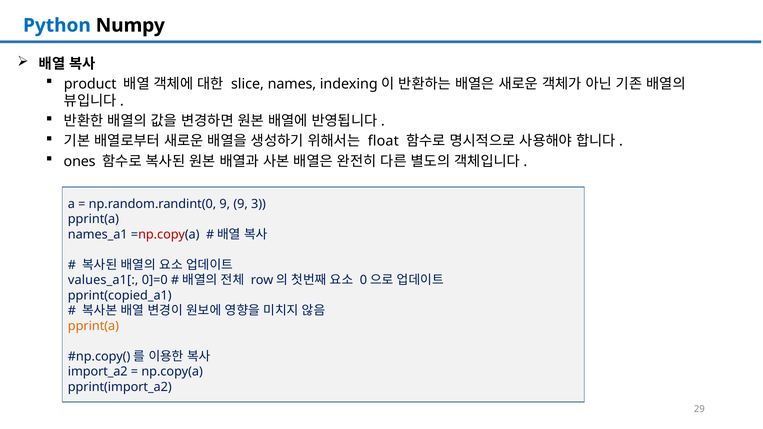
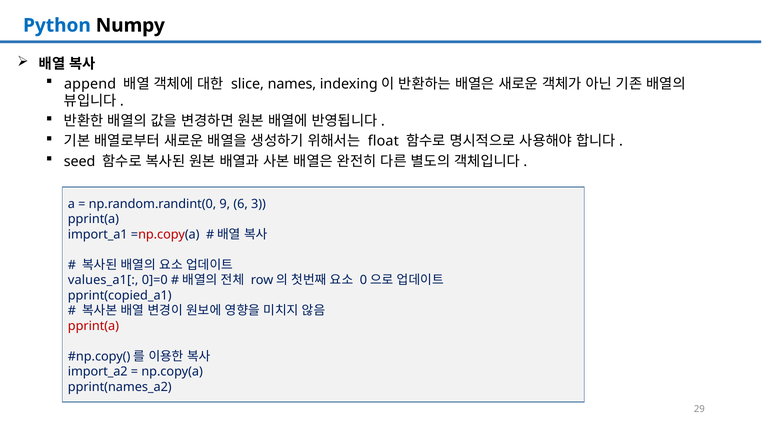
product: product -> append
ones: ones -> seed
9 9: 9 -> 6
names_a1: names_a1 -> import_a1
pprint(a at (93, 326) colour: orange -> red
pprint(import_a2: pprint(import_a2 -> pprint(names_a2
